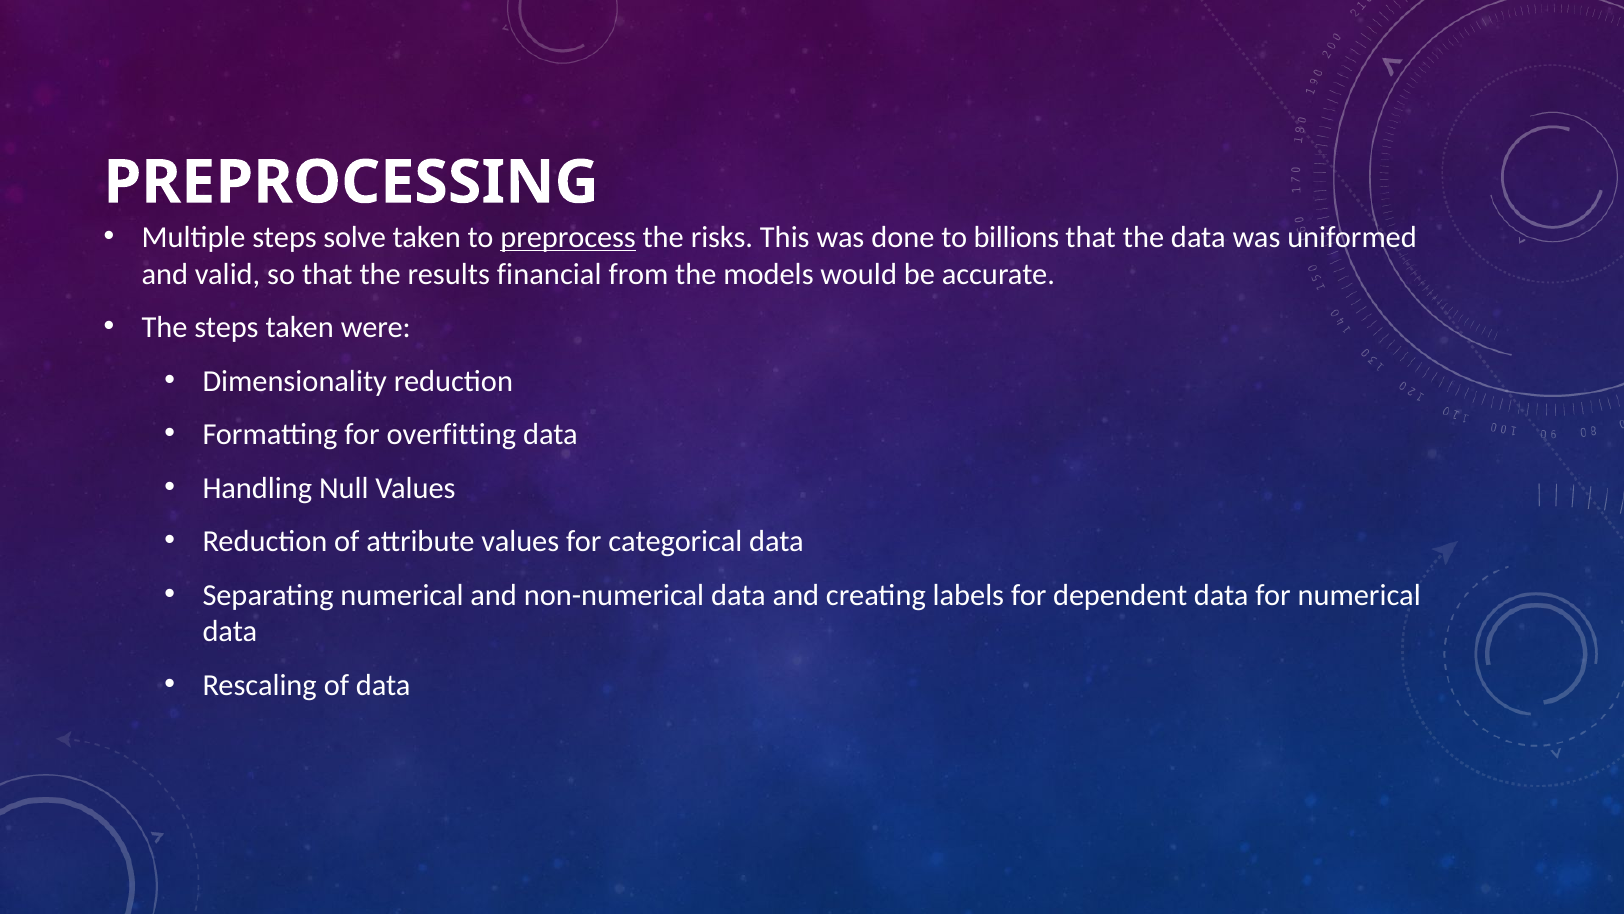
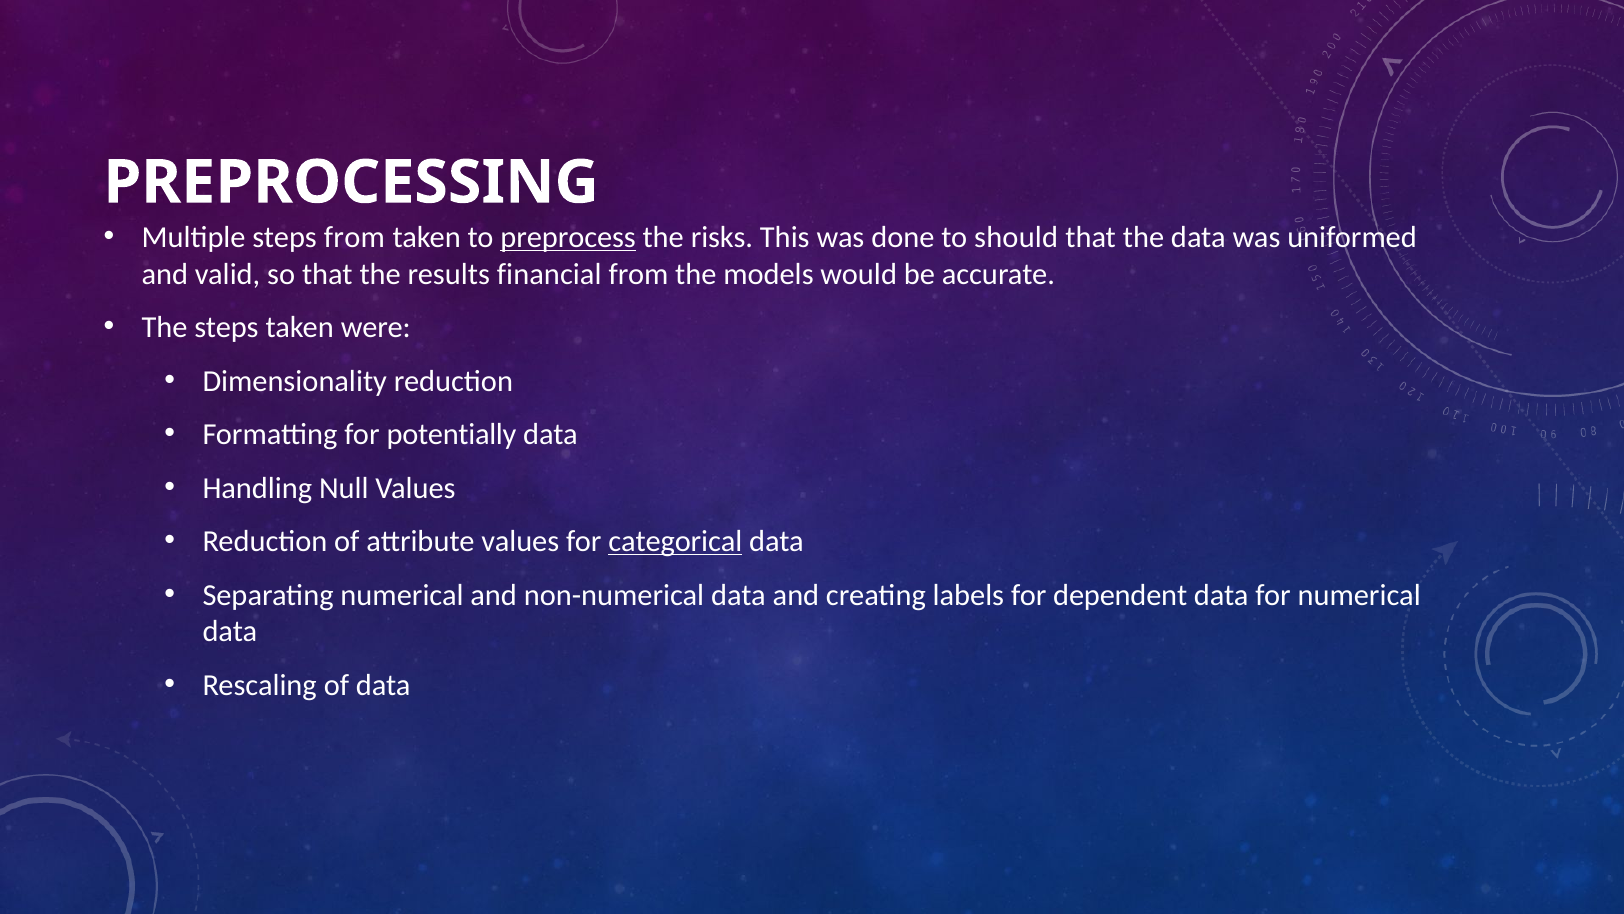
steps solve: solve -> from
billions: billions -> should
overfitting: overfitting -> potentially
categorical underline: none -> present
